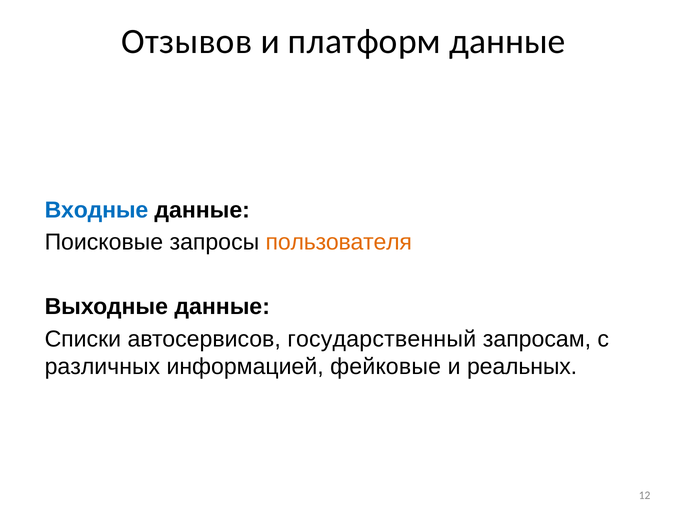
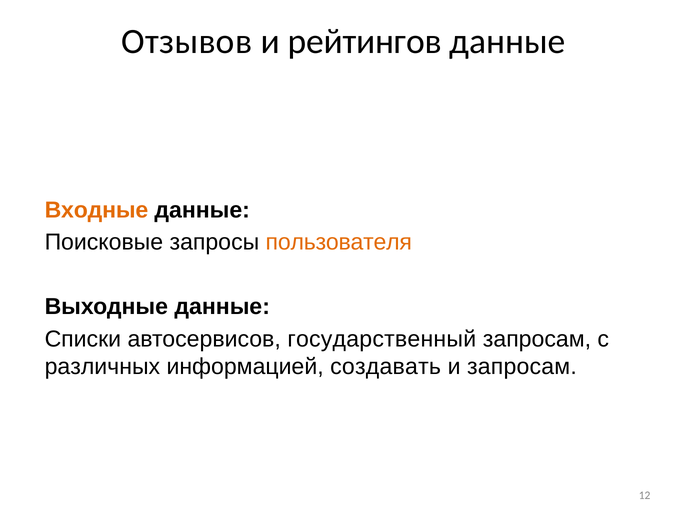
платформ: платформ -> рейтингов
Входные colour: blue -> orange
фейковые: фейковые -> создавать
и реальных: реальных -> запросам
